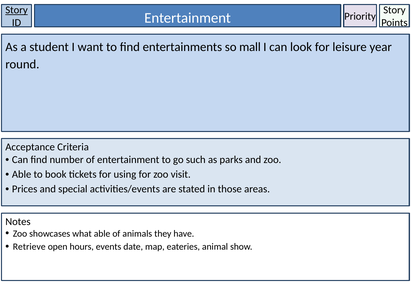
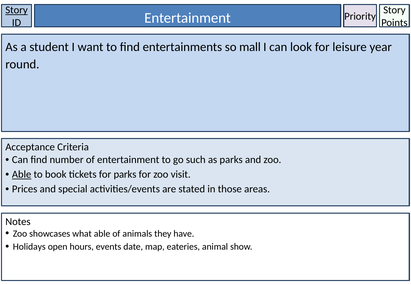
Able at (22, 174) underline: none -> present
for using: using -> parks
Retrieve: Retrieve -> Holidays
